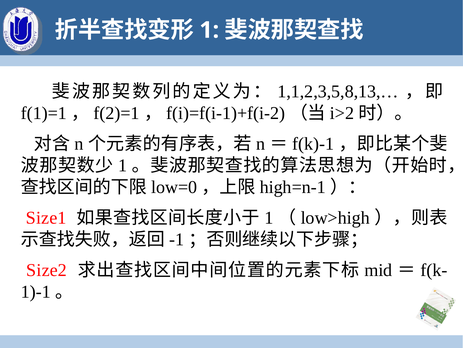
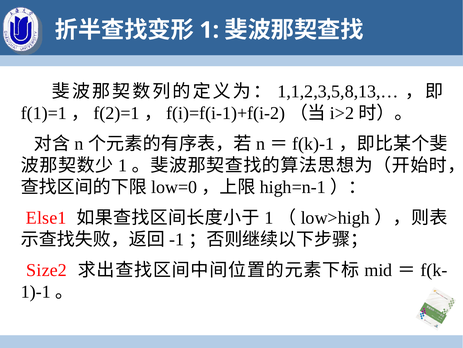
Size1: Size1 -> Else1
